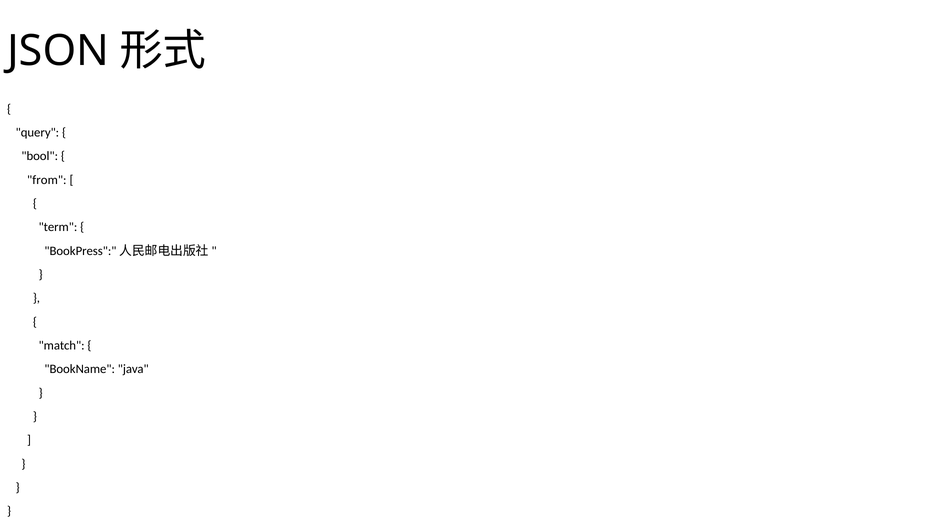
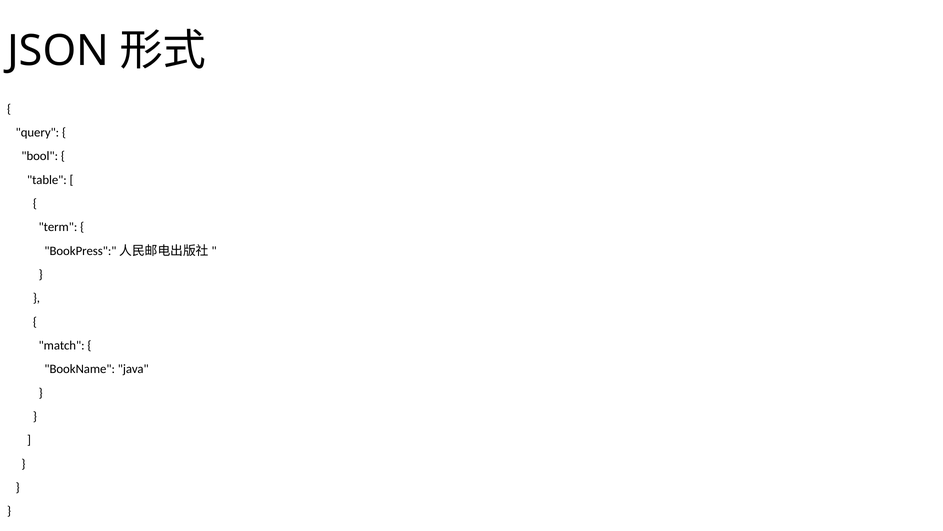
from: from -> table
